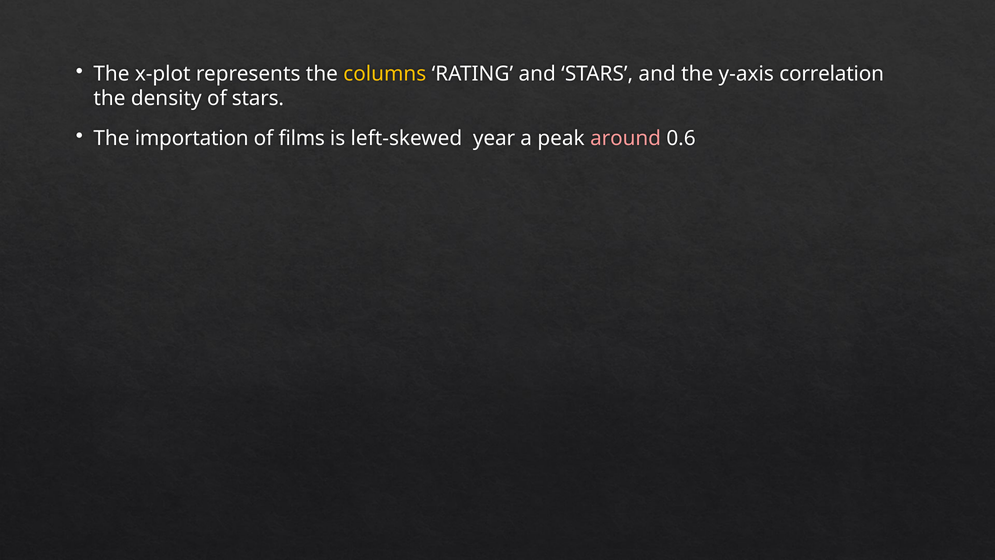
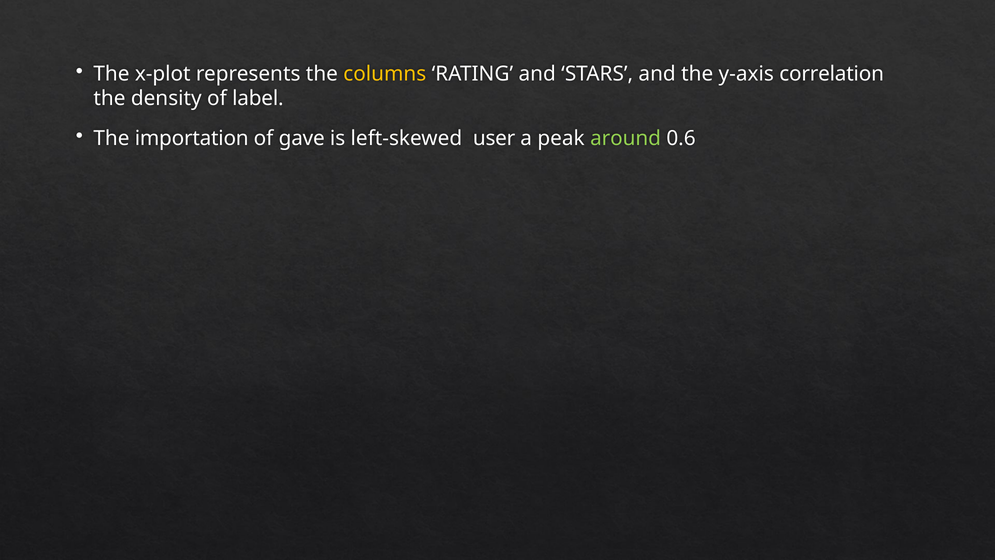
of stars: stars -> label
films: films -> gave
year: year -> user
around colour: pink -> light green
